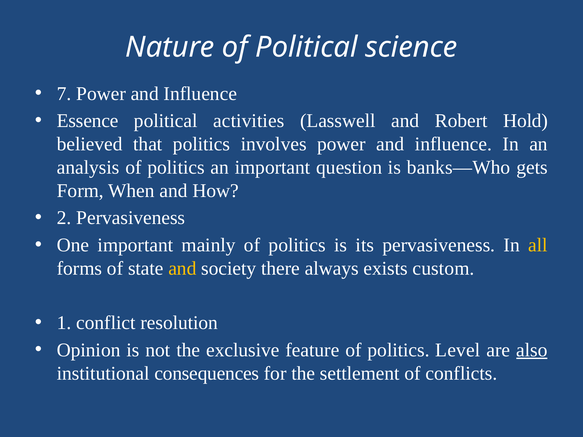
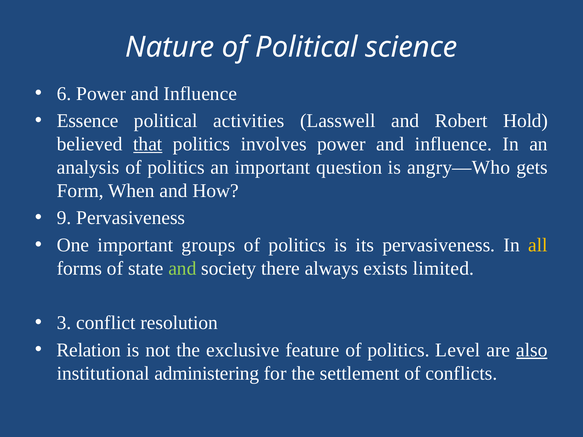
7: 7 -> 6
that underline: none -> present
banks—Who: banks—Who -> angry—Who
2: 2 -> 9
mainly: mainly -> groups
and at (182, 269) colour: yellow -> light green
custom: custom -> limited
1: 1 -> 3
Opinion: Opinion -> Relation
consequences: consequences -> administering
